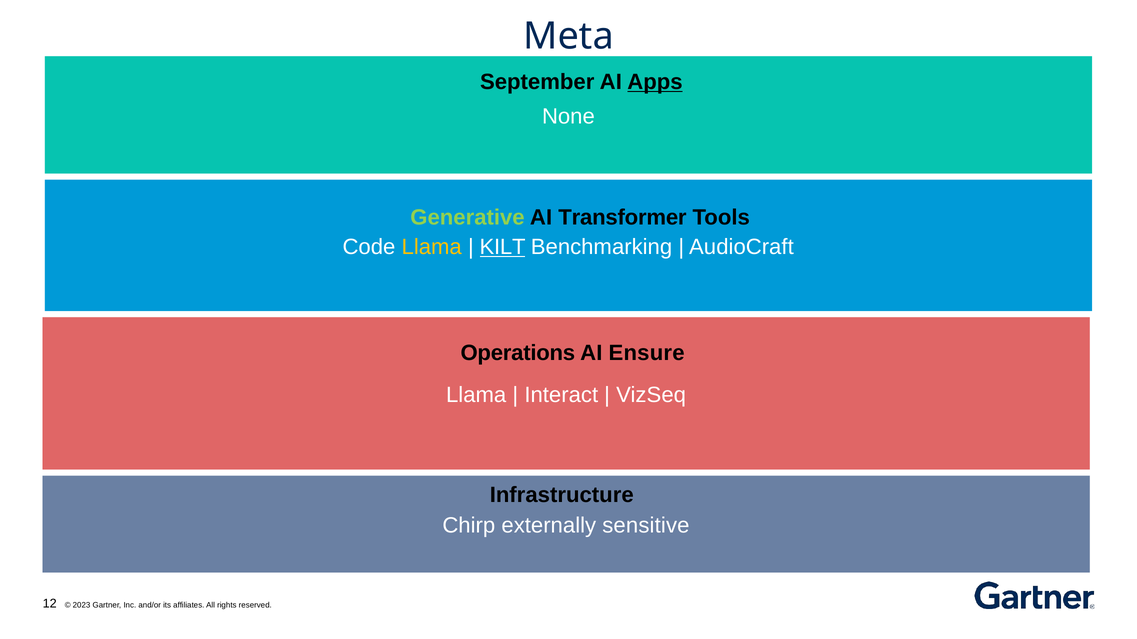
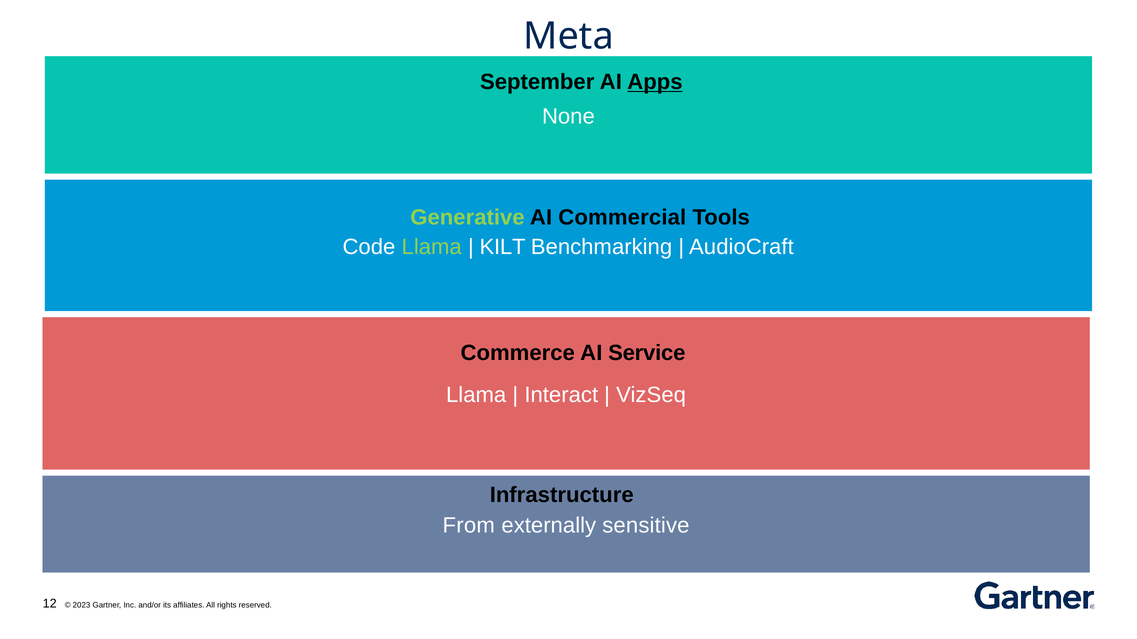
Transformer: Transformer -> Commercial
Llama at (432, 247) colour: yellow -> light green
KILT underline: present -> none
Operations: Operations -> Commerce
Ensure: Ensure -> Service
Chirp: Chirp -> From
